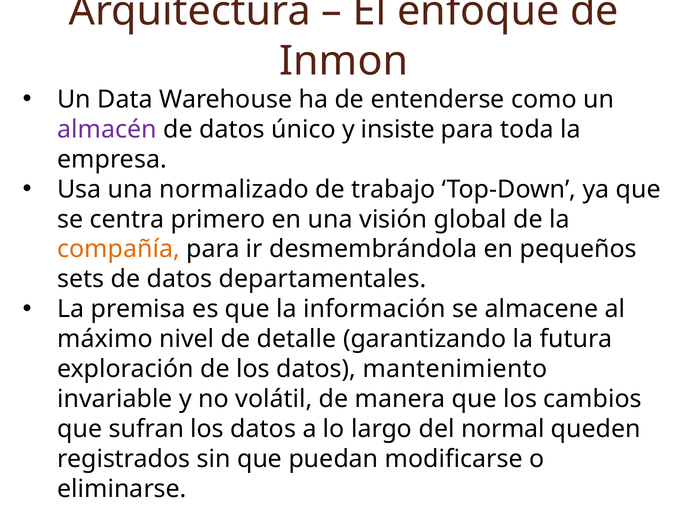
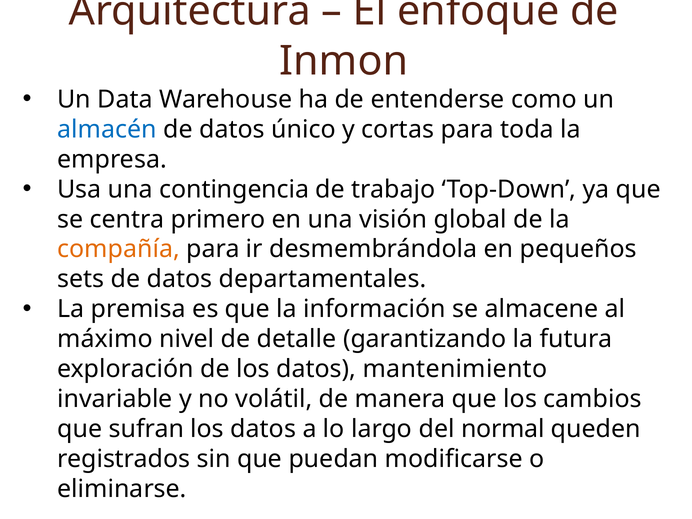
almacén colour: purple -> blue
insiste: insiste -> cortas
normalizado: normalizado -> contingencia
